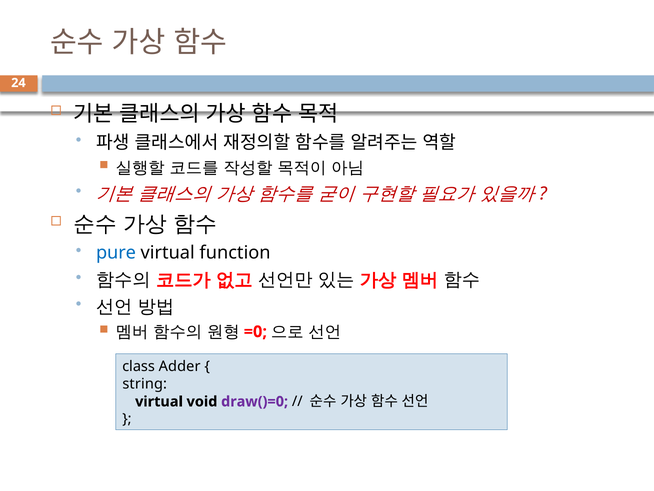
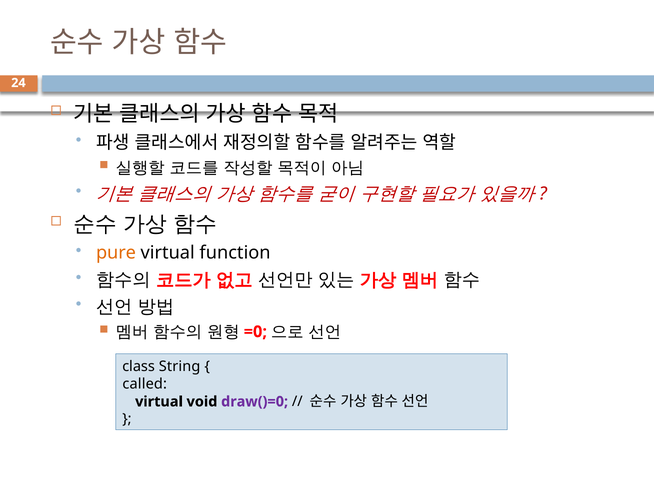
pure colour: blue -> orange
Adder: Adder -> String
string: string -> called
